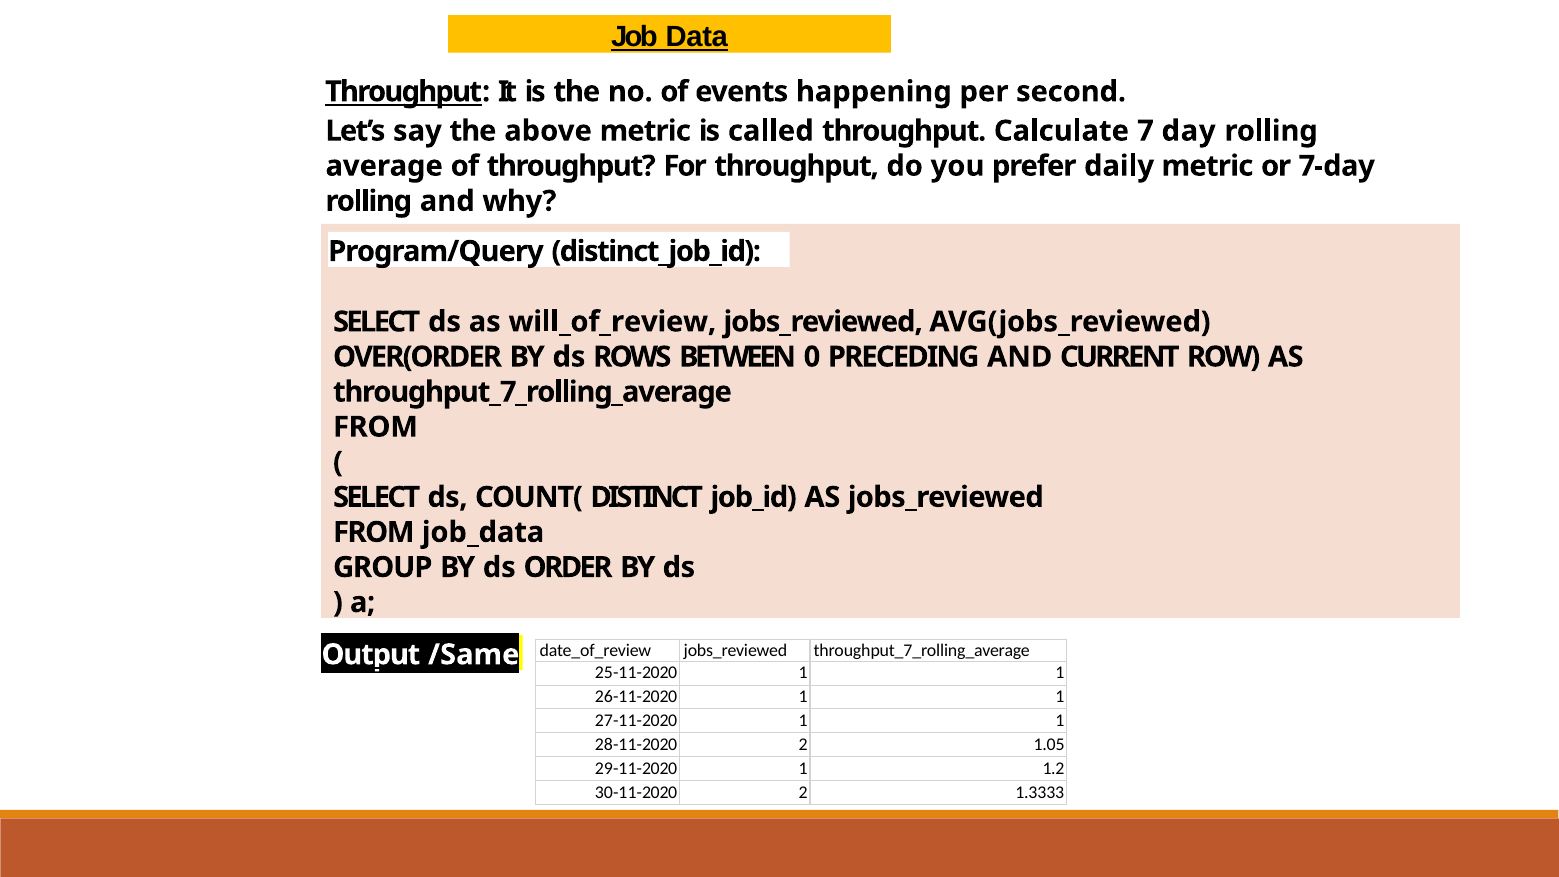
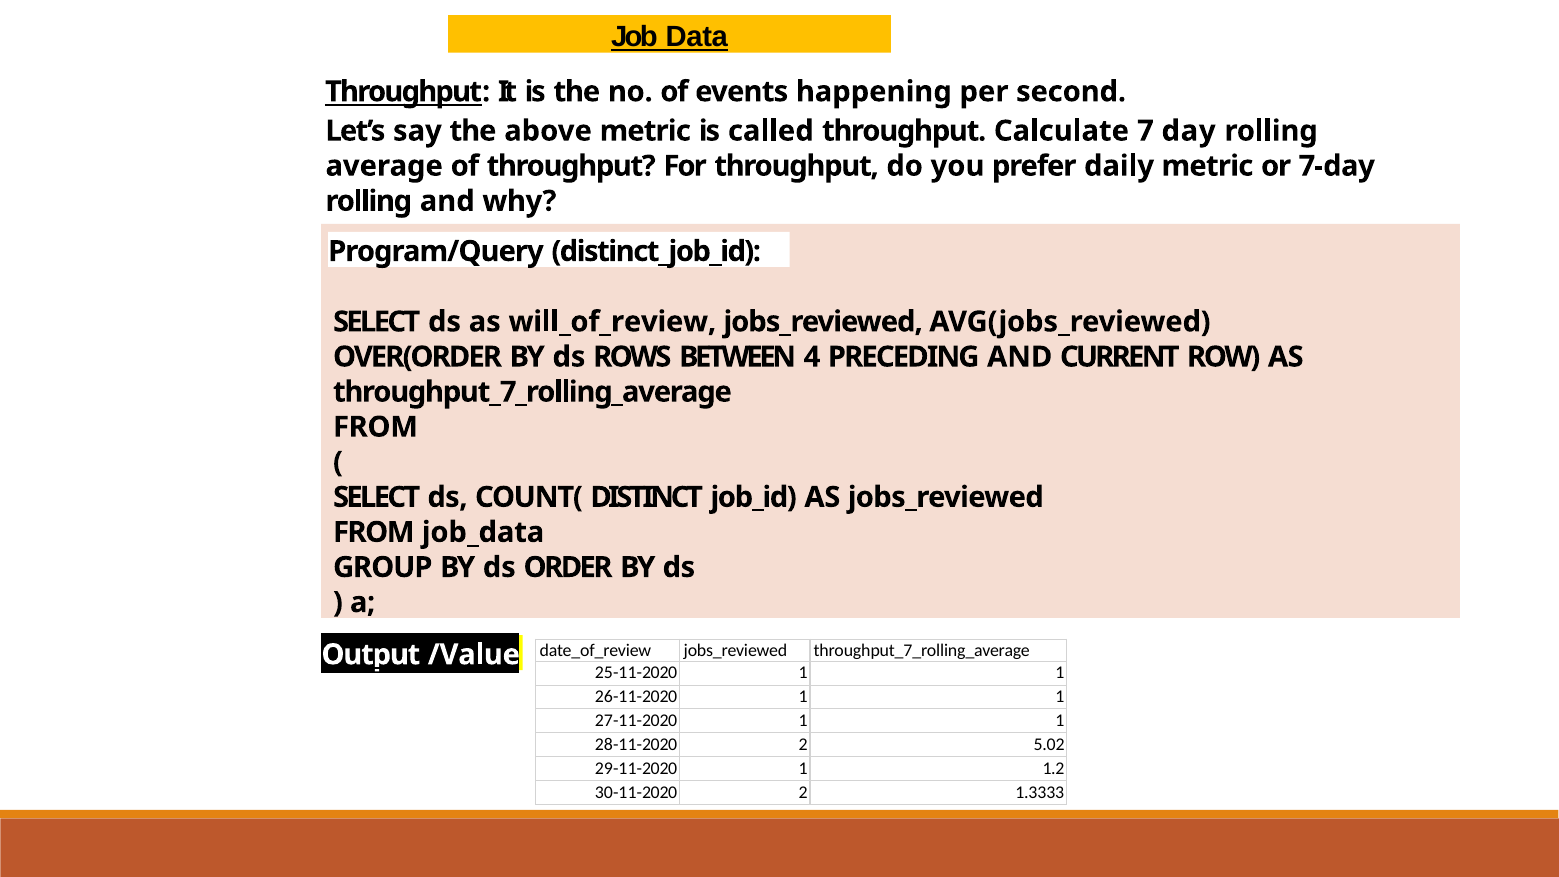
0: 0 -> 4
/Same: /Same -> /Value
1.05: 1.05 -> 5.02
